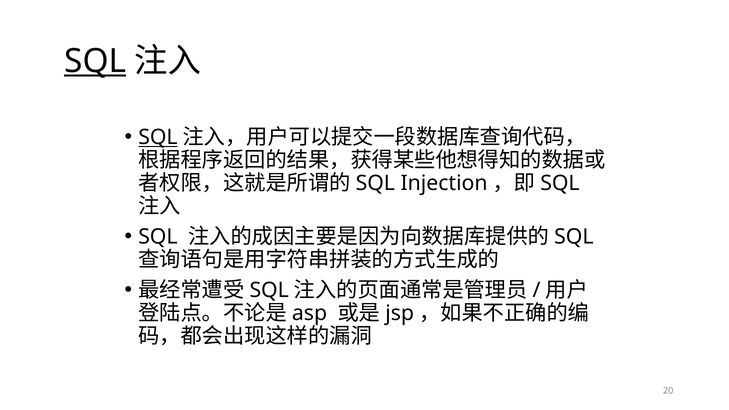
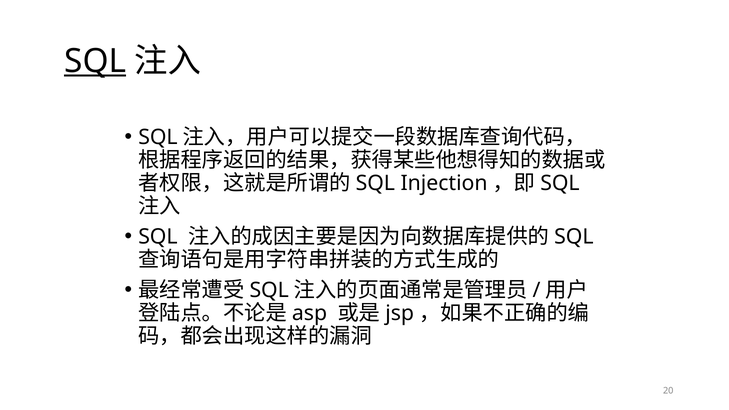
SQL at (158, 137) underline: present -> none
